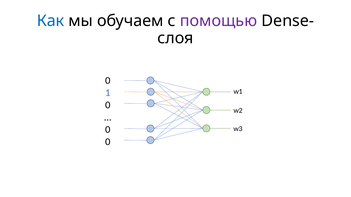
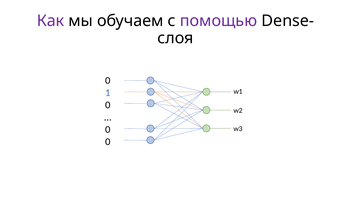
Как colour: blue -> purple
